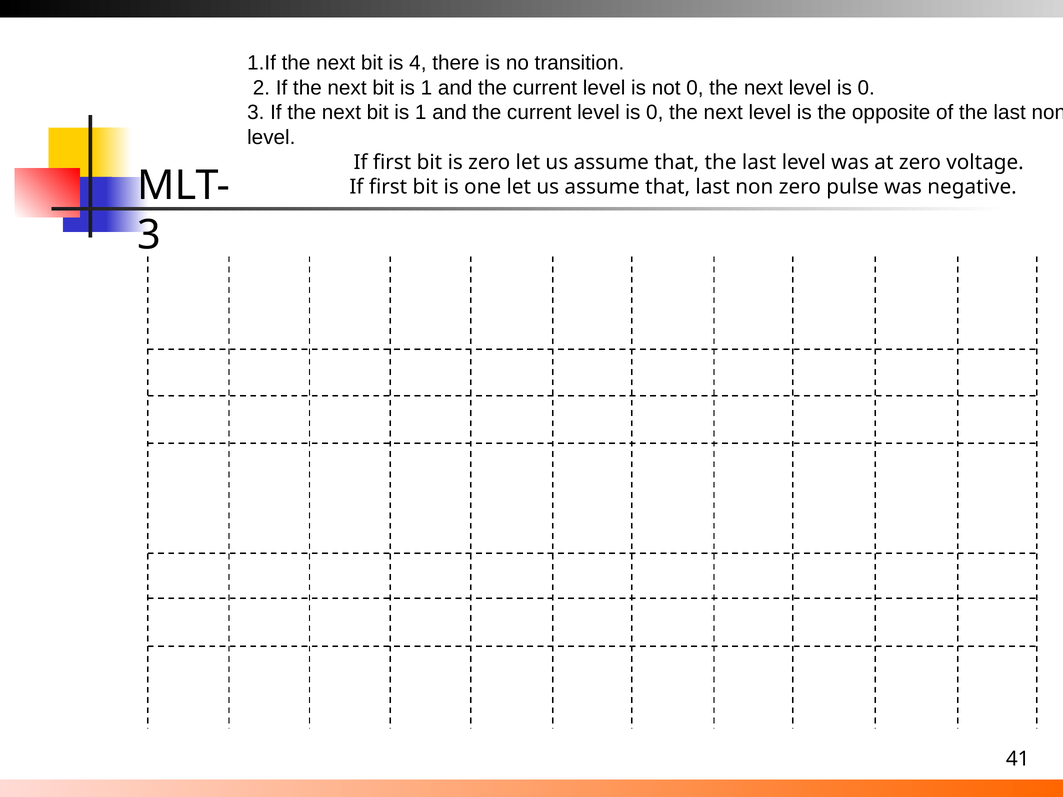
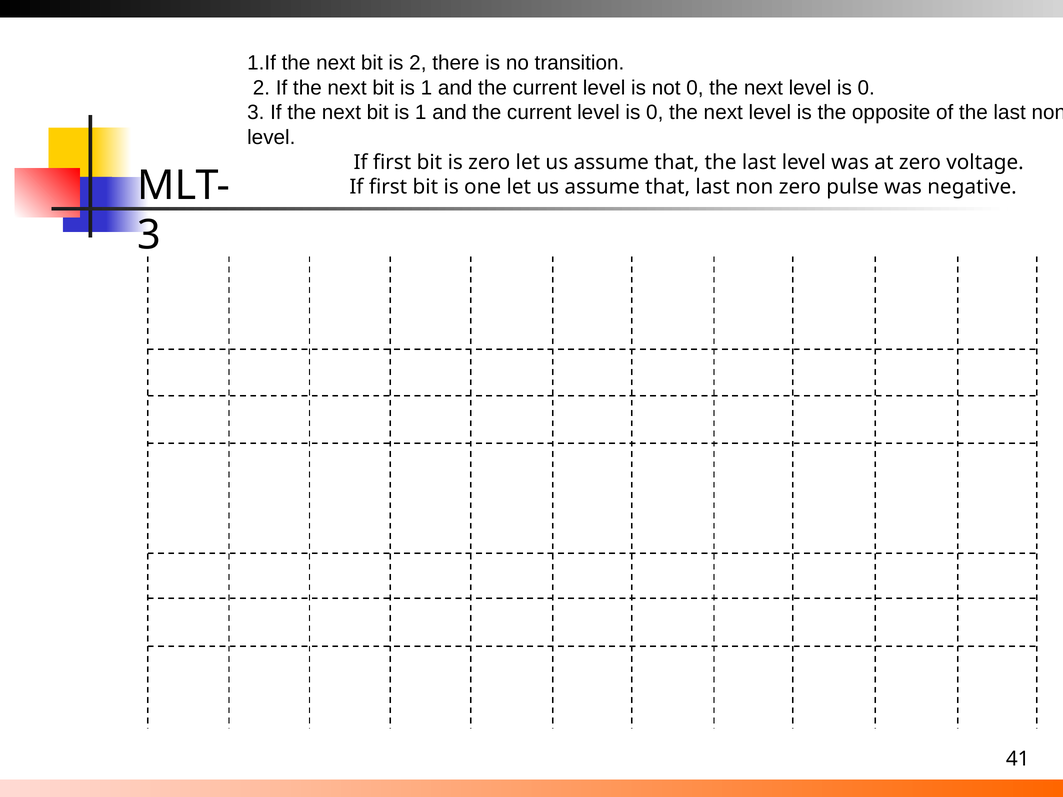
is 4: 4 -> 2
